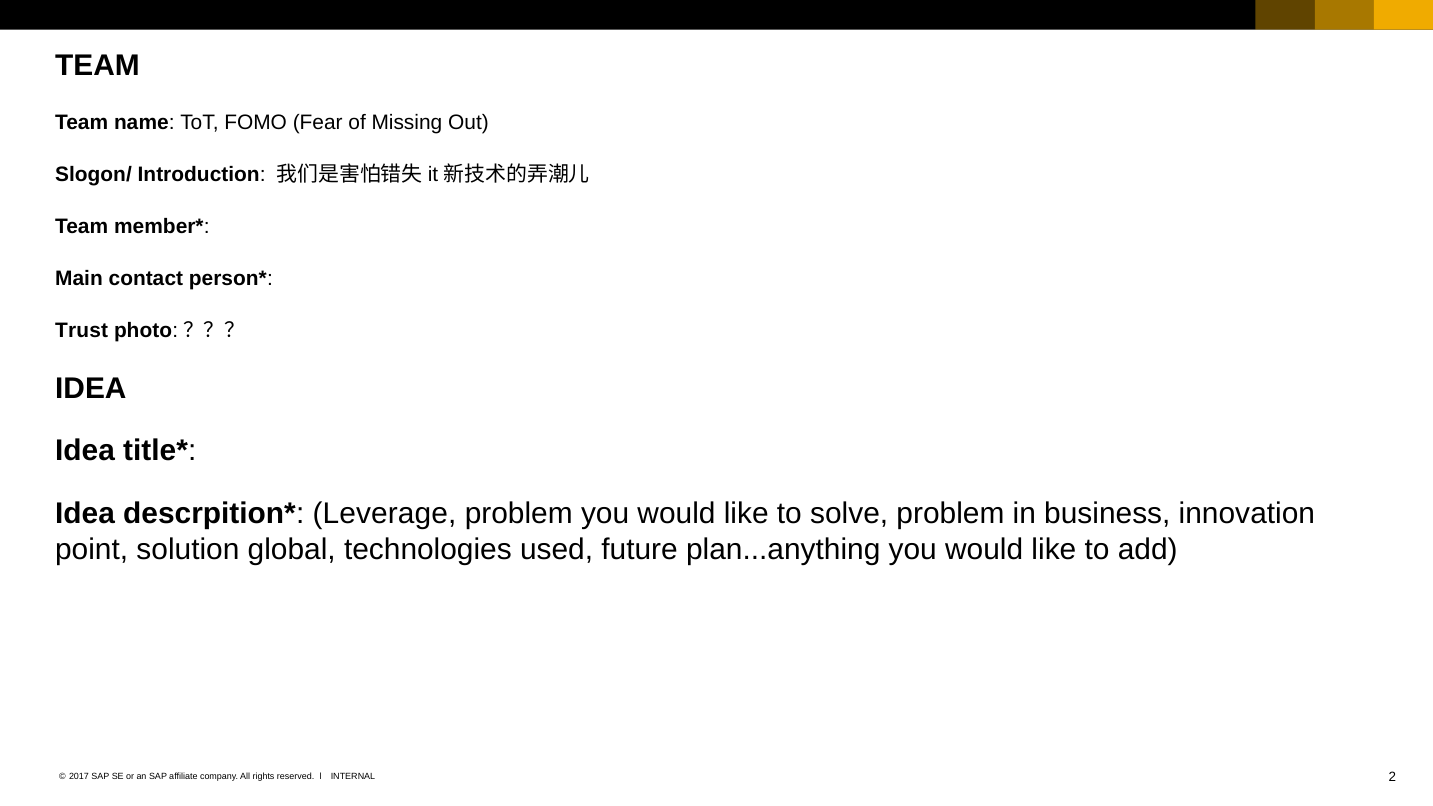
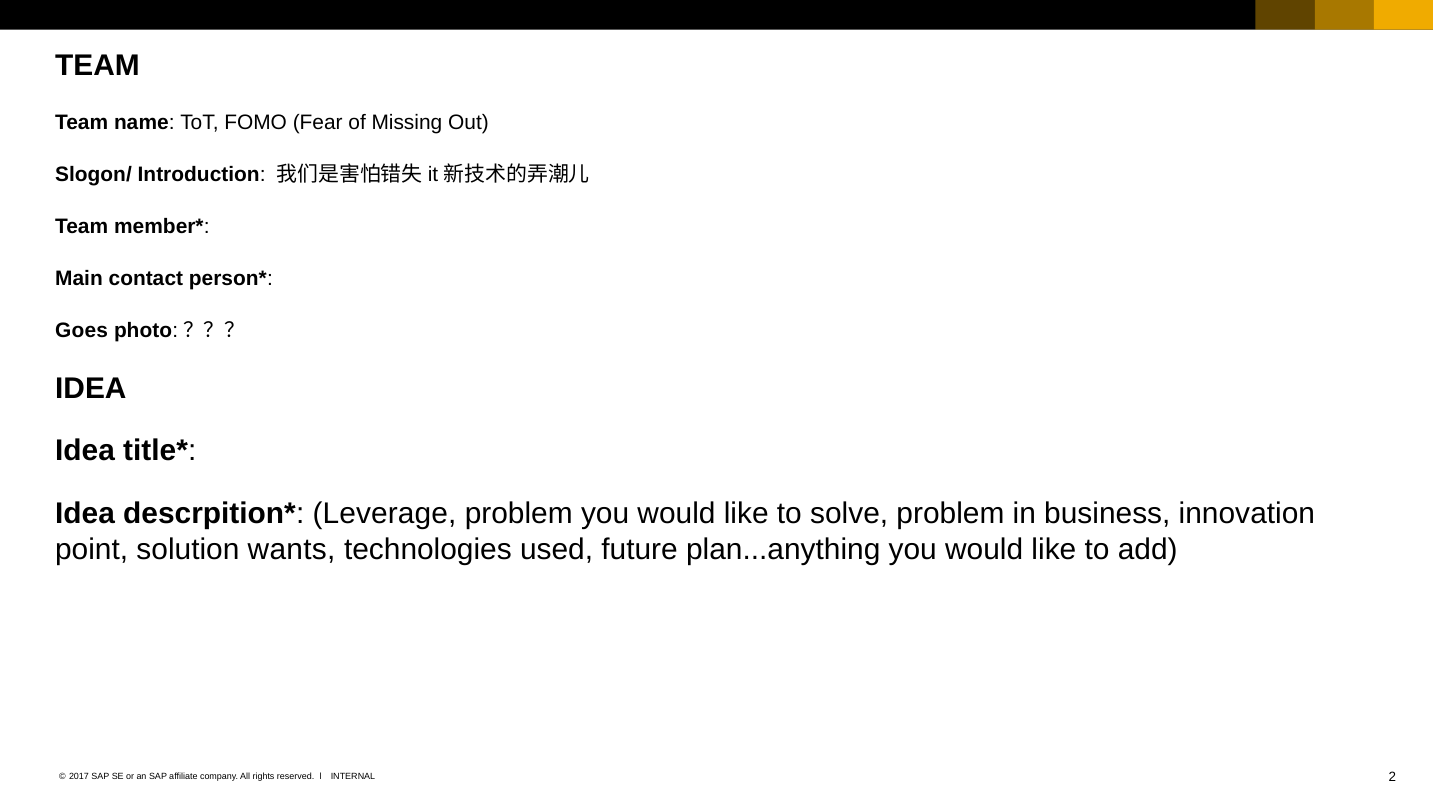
Trust: Trust -> Goes
global: global -> wants
